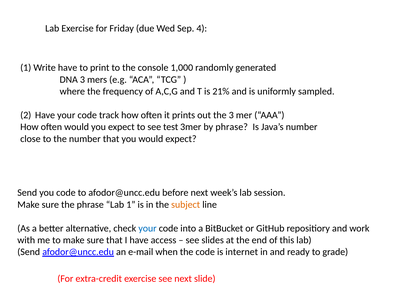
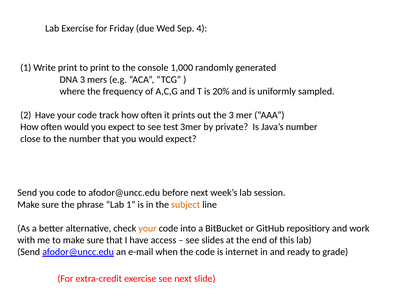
Write have: have -> print
21%: 21% -> 20%
by phrase: phrase -> private
your at (148, 228) colour: blue -> orange
